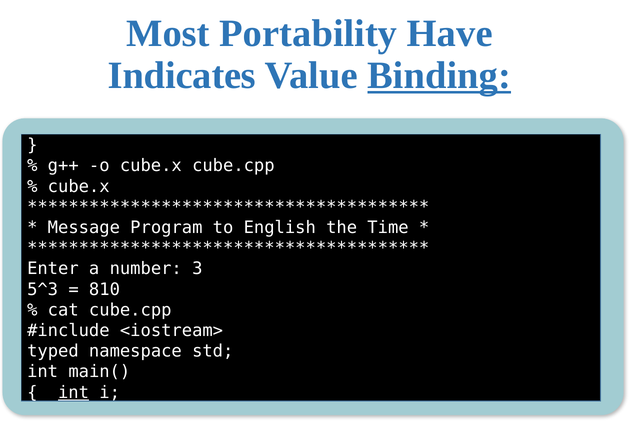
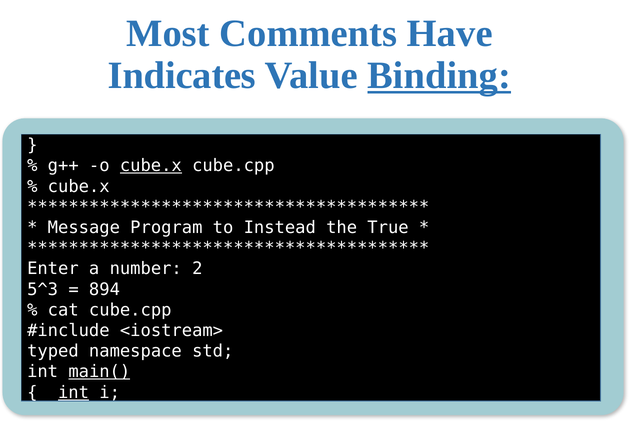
Portability: Portability -> Comments
cube.x at (151, 166) underline: none -> present
English: English -> Instead
Time: Time -> True
3: 3 -> 2
810: 810 -> 894
main( underline: none -> present
